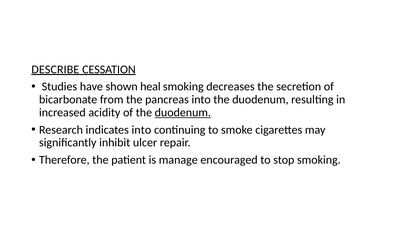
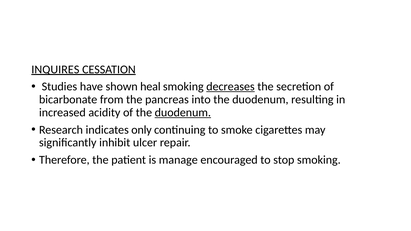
DESCRIBE: DESCRIBE -> INQUIRES
decreases underline: none -> present
indicates into: into -> only
